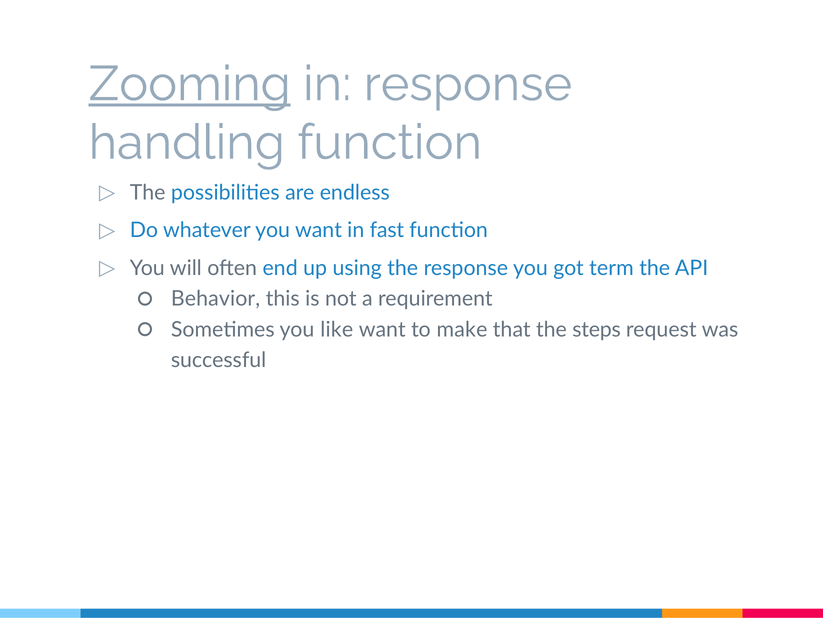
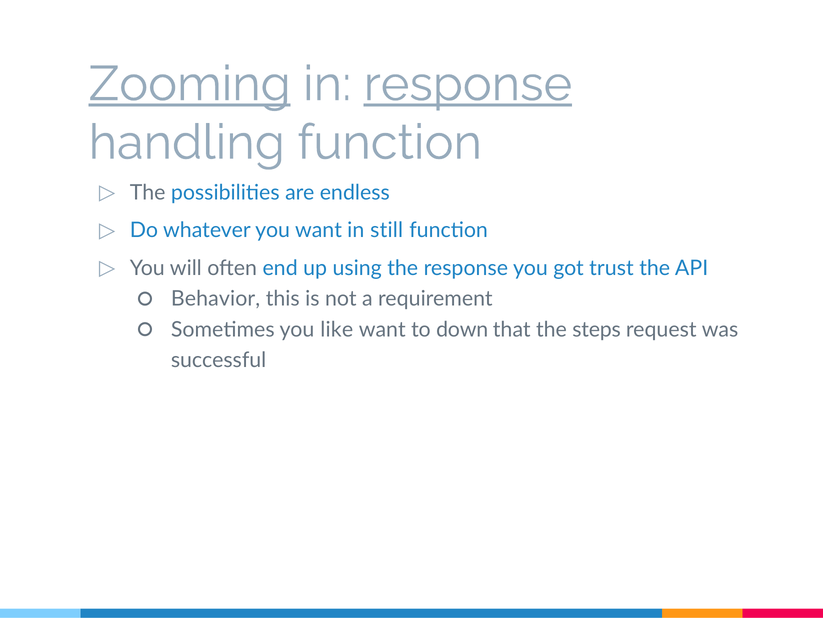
response at (468, 84) underline: none -> present
fast: fast -> still
term: term -> trust
make: make -> down
